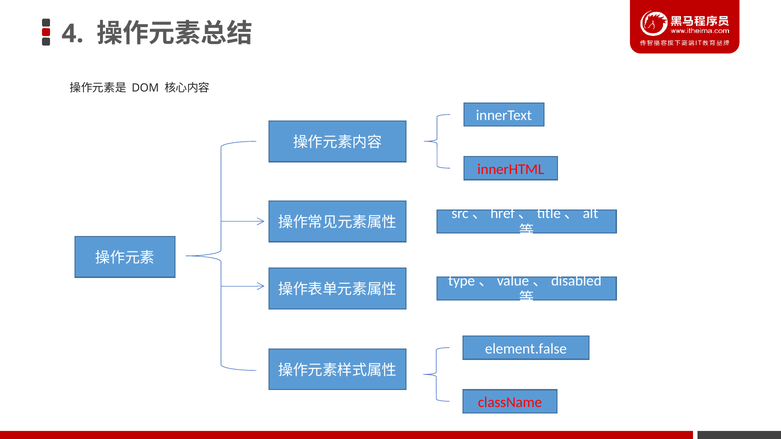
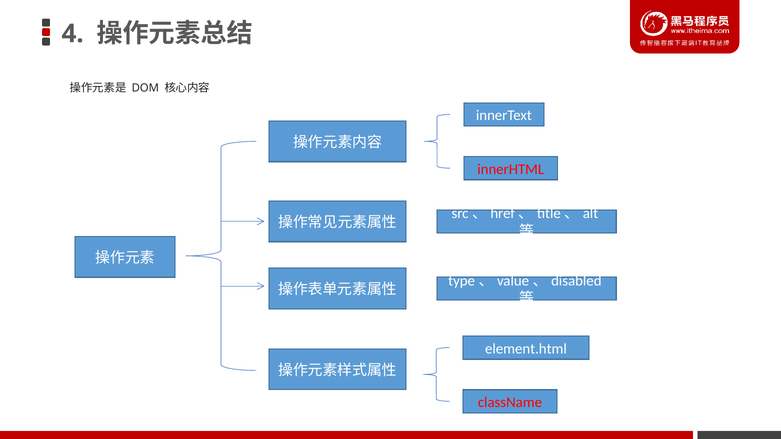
element.false: element.false -> element.html
